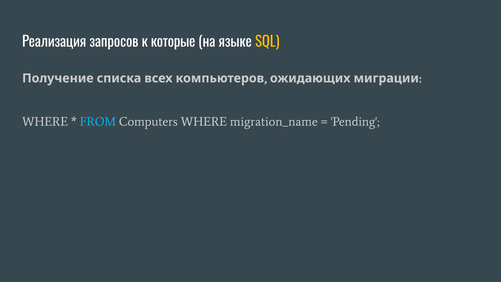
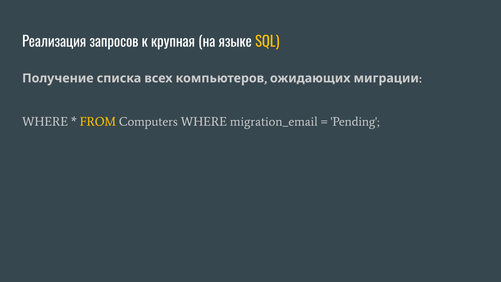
которые: которые -> крупная
FROM colour: light blue -> yellow
migration_name: migration_name -> migration_email
